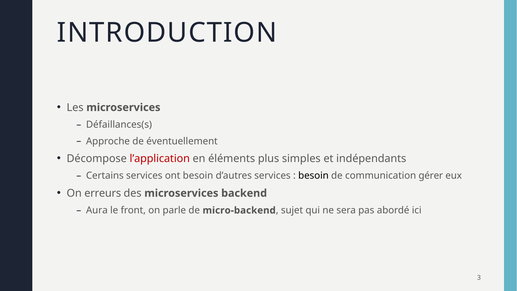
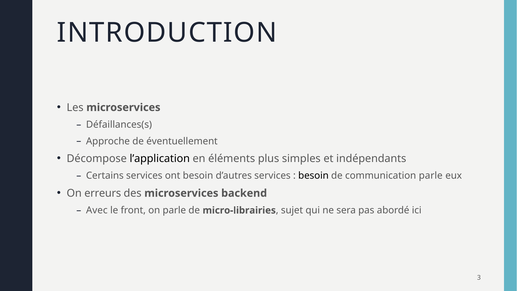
l’application colour: red -> black
communication gérer: gérer -> parle
Aura: Aura -> Avec
micro-backend: micro-backend -> micro-librairies
